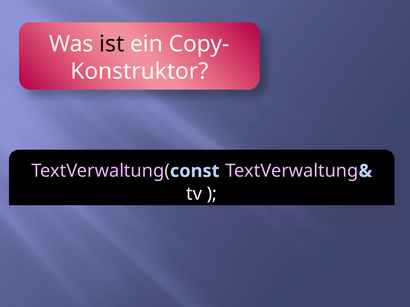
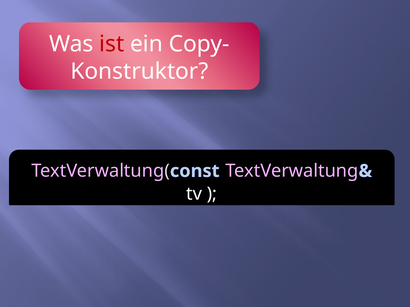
ist colour: black -> red
